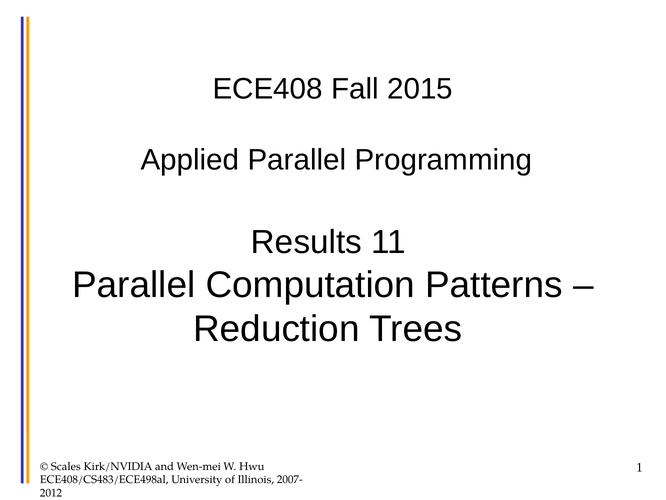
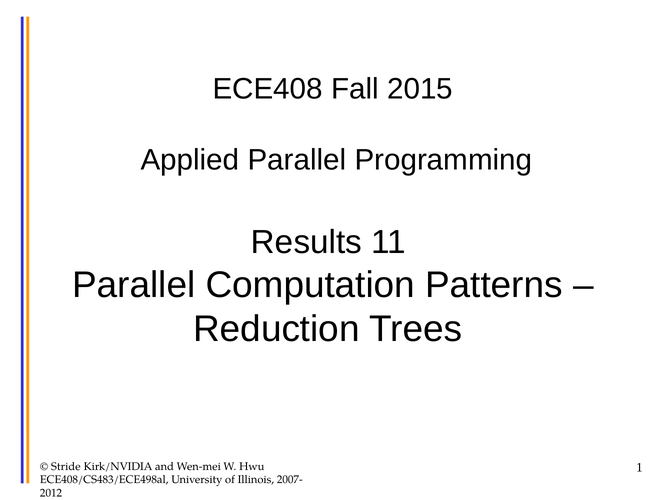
Scales: Scales -> Stride
